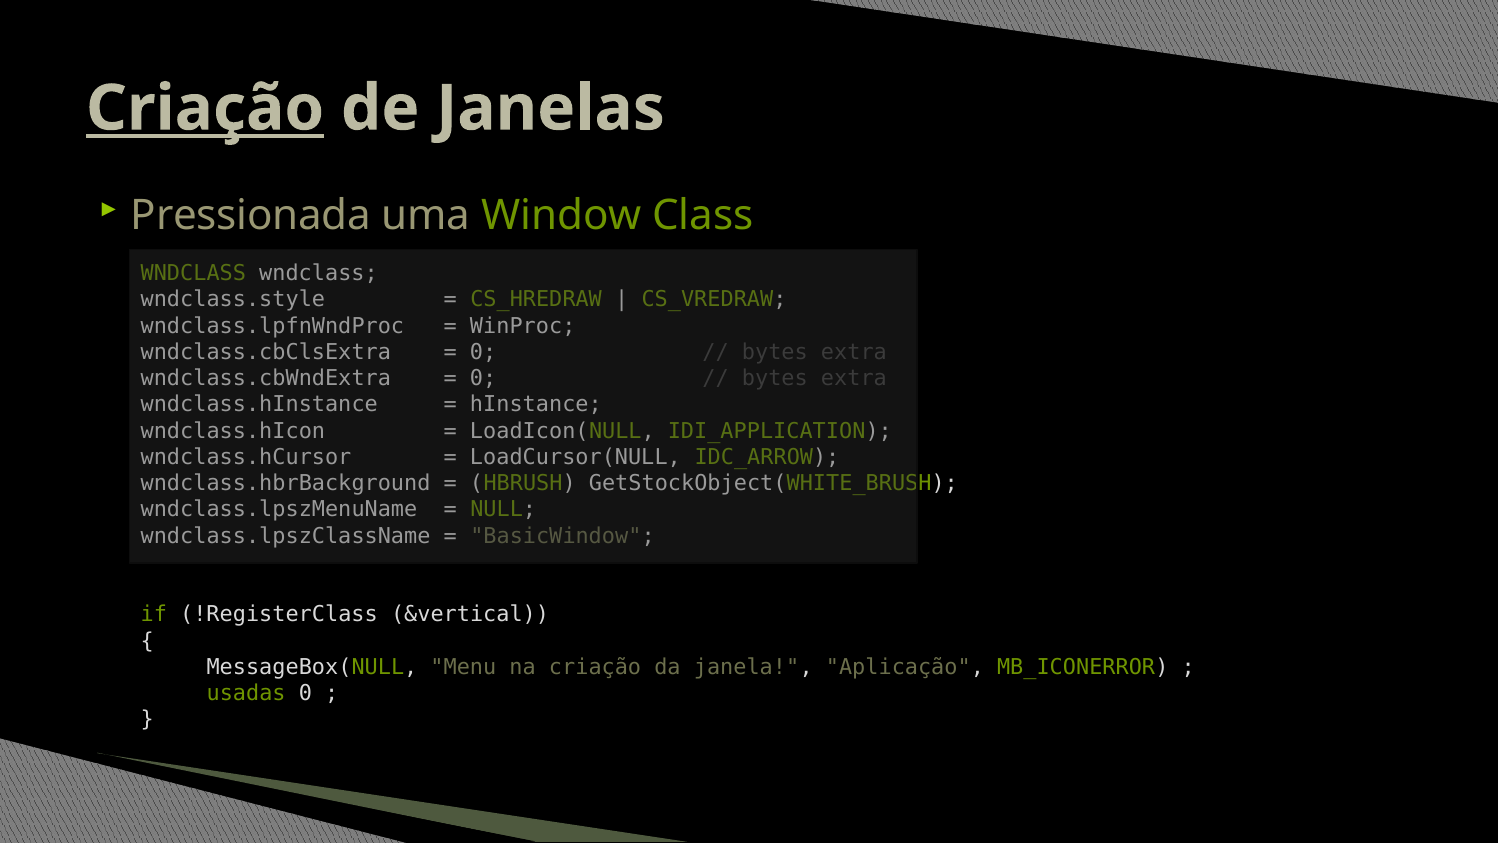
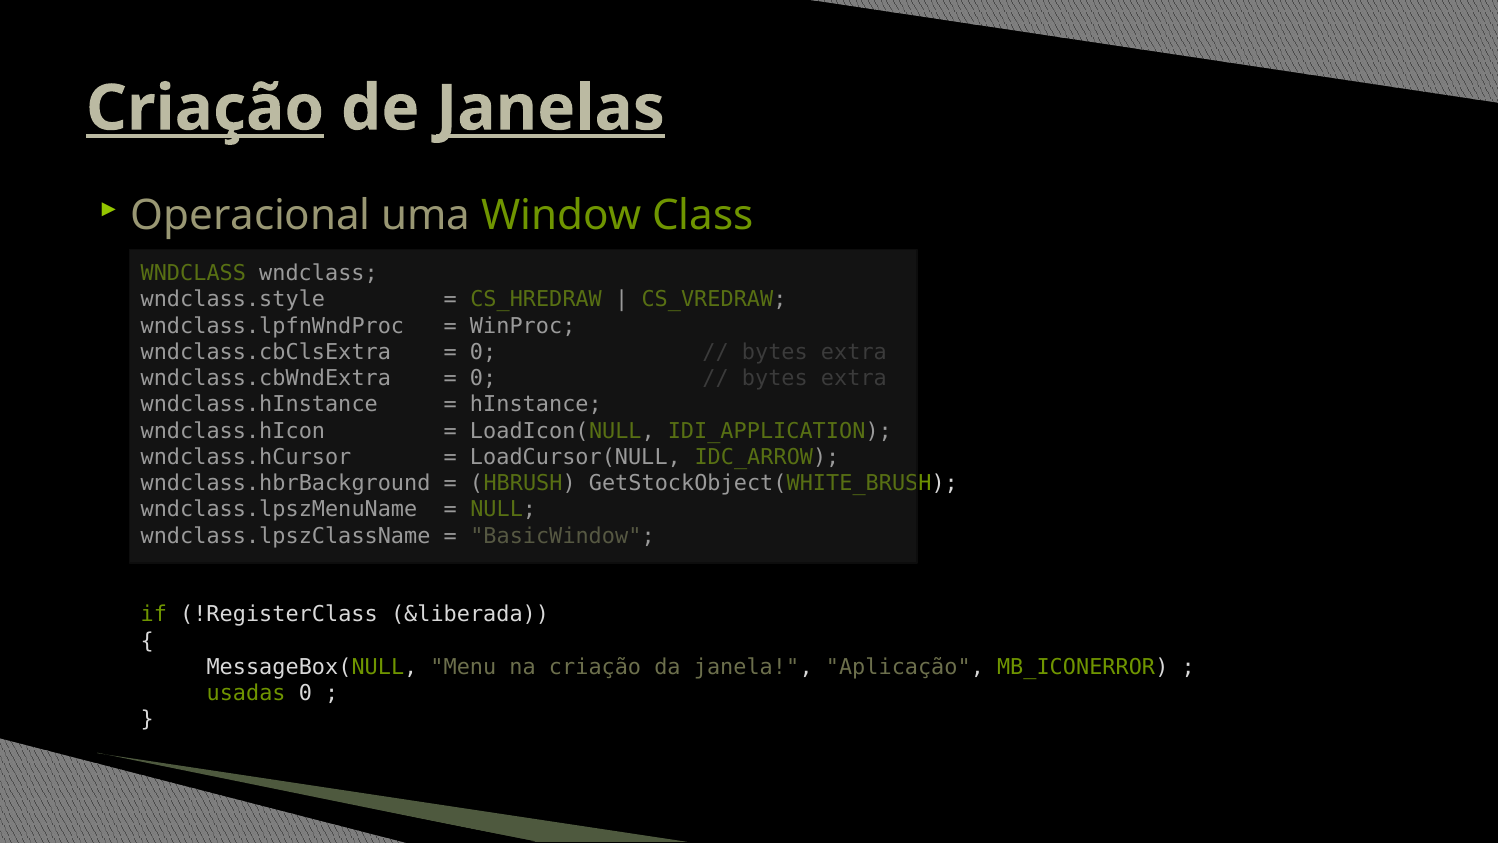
Janelas underline: none -> present
Pressionada: Pressionada -> Operacional
&vertical: &vertical -> &liberada
